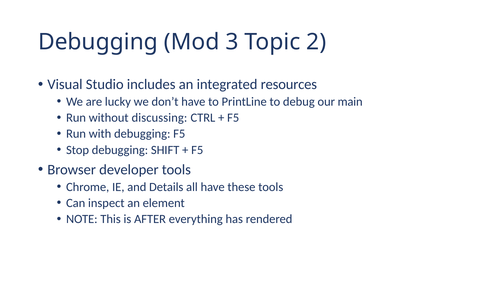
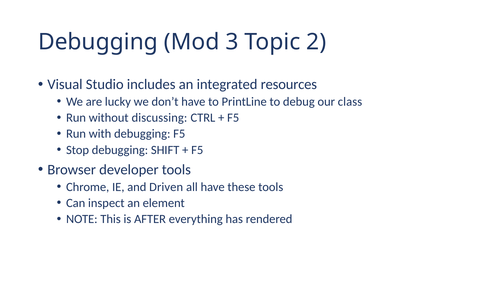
main: main -> class
Details: Details -> Driven
